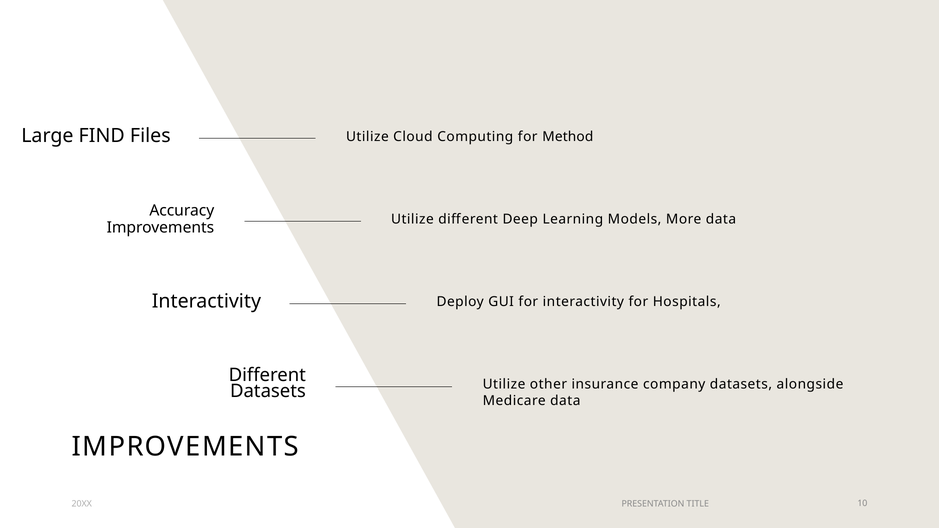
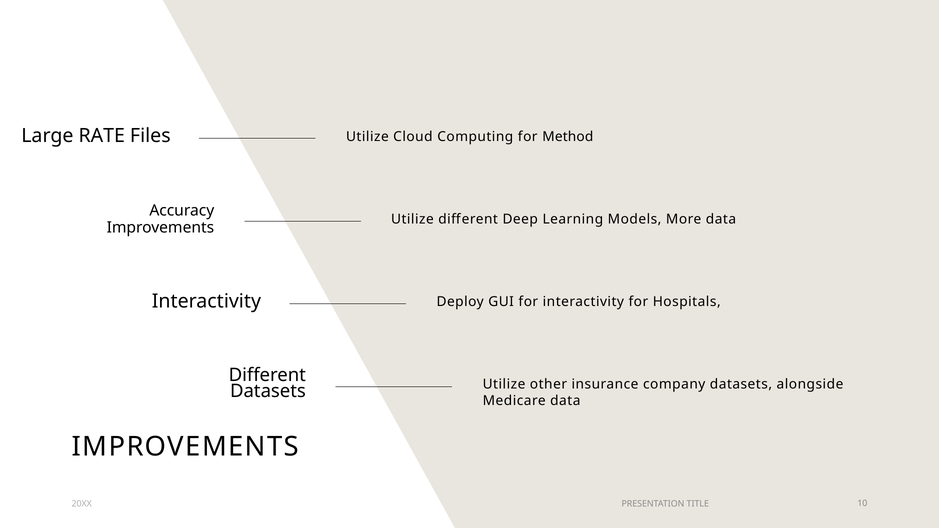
FIND: FIND -> RATE
